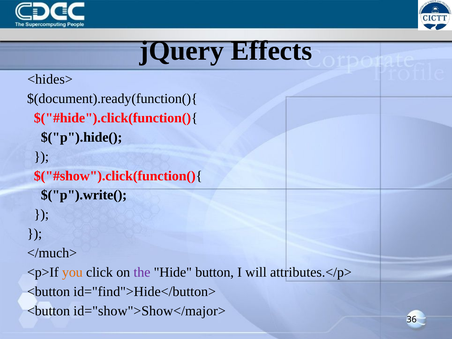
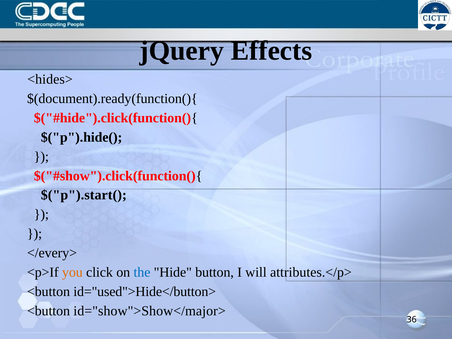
$("p").write(: $("p").write( -> $("p").start(
</much>: </much> -> </every>
the colour: purple -> blue
id="find">Hide</button>: id="find">Hide</button> -> id="used">Hide</button>
